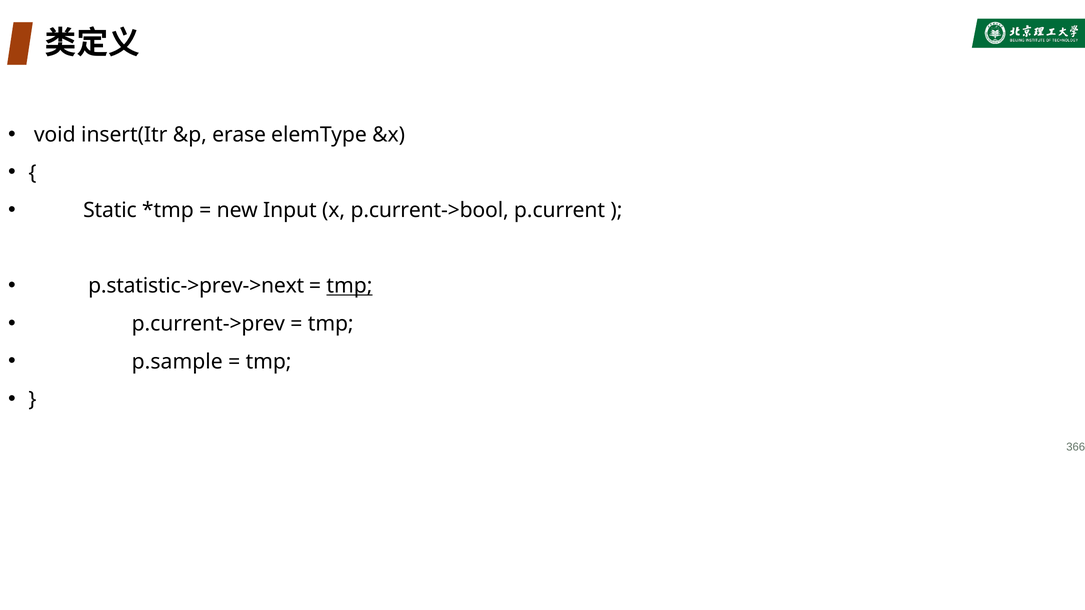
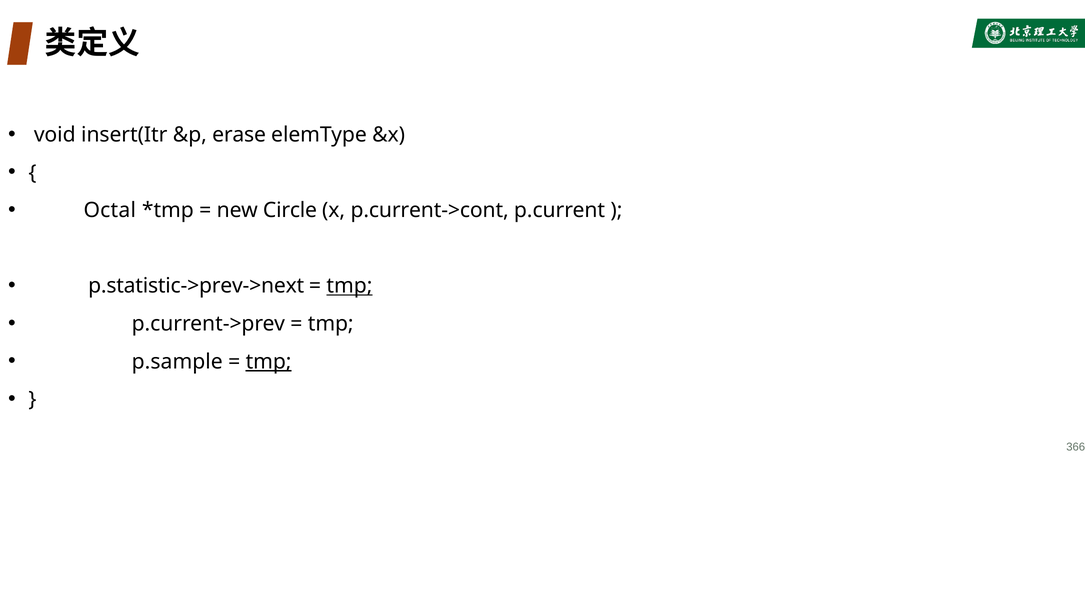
Static: Static -> Octal
Input: Input -> Circle
p.current->bool: p.current->bool -> p.current->cont
tmp at (269, 362) underline: none -> present
